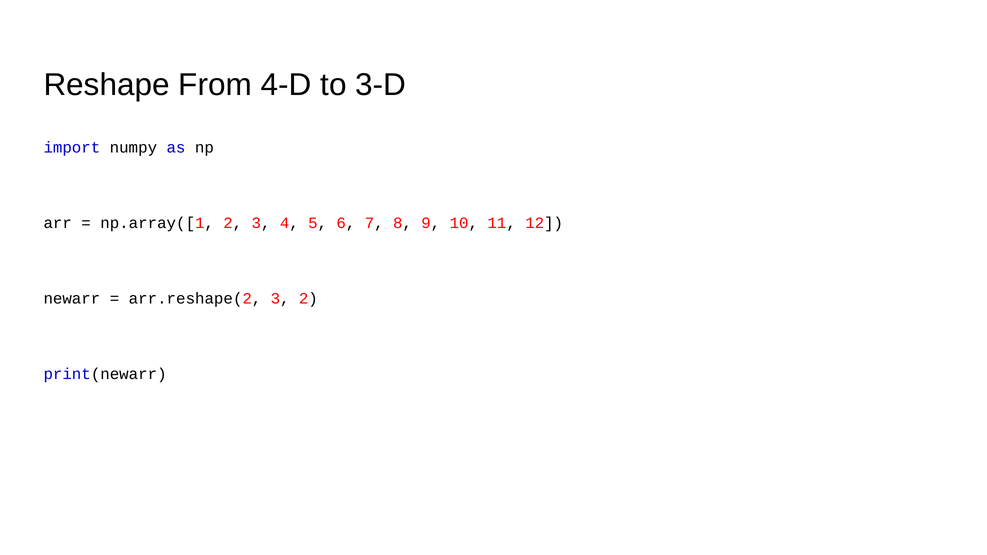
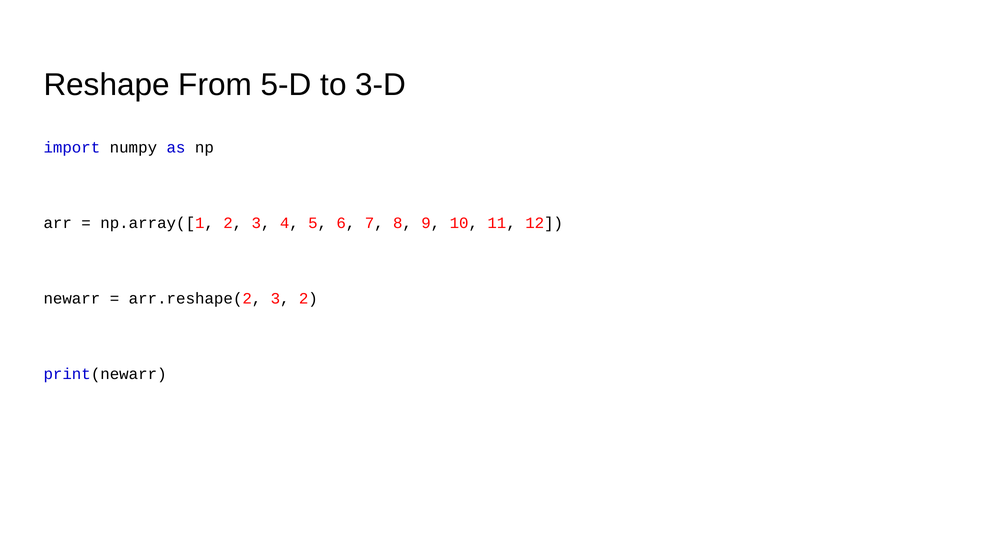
4-D: 4-D -> 5-D
